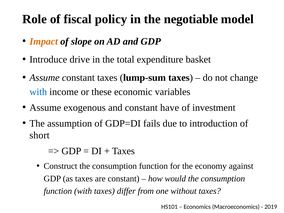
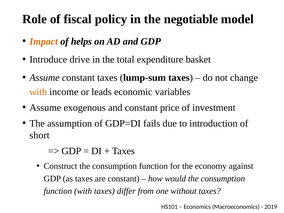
slope: slope -> helps
with at (38, 92) colour: blue -> orange
these: these -> leads
have: have -> price
